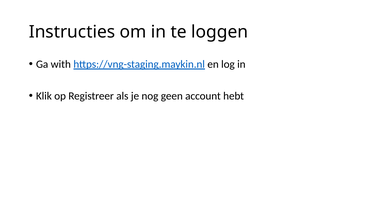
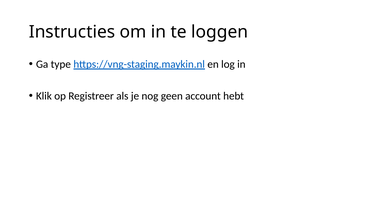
with: with -> type
